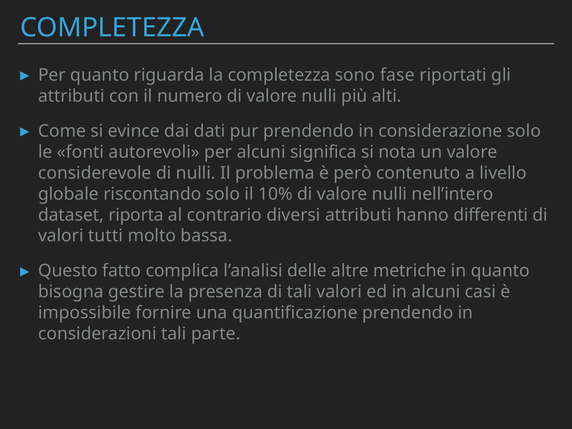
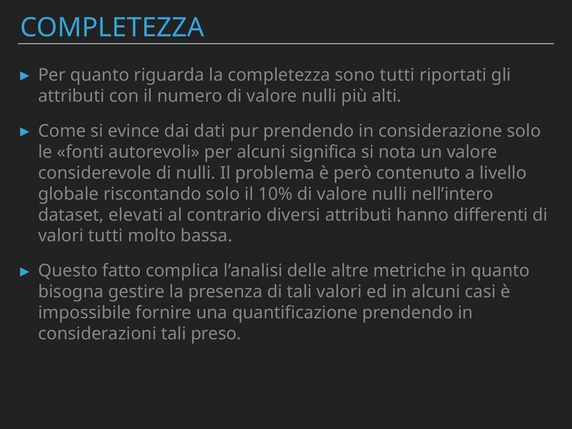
sono fase: fase -> tutti
riporta: riporta -> elevati
parte: parte -> preso
